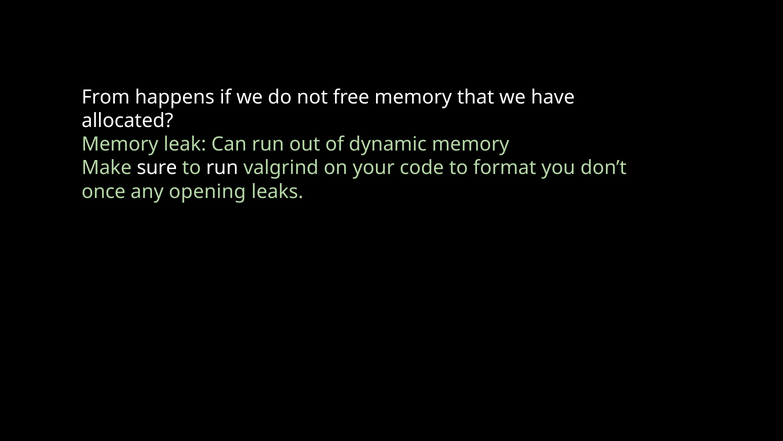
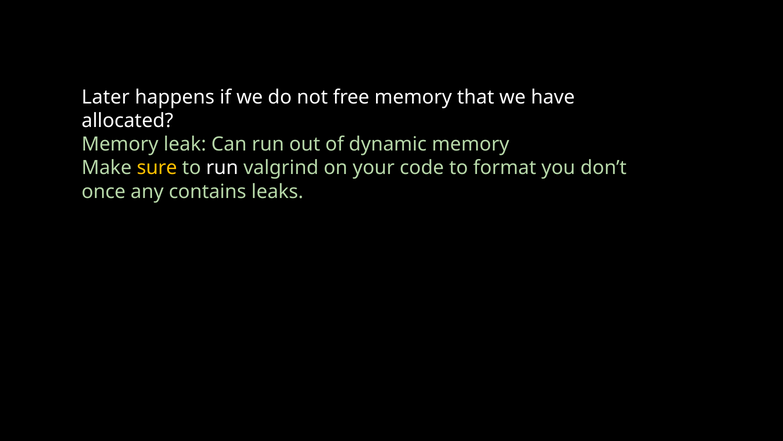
From: From -> Later
sure colour: white -> yellow
opening: opening -> contains
